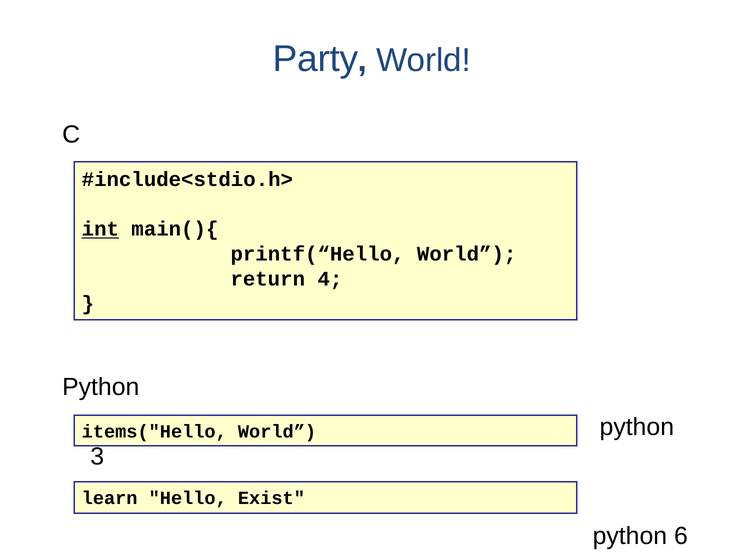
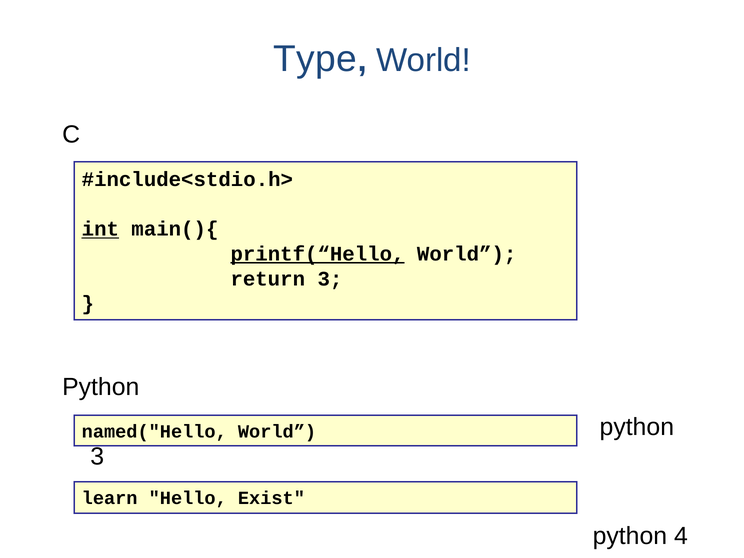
Party: Party -> Type
printf(“Hello underline: none -> present
return 4: 4 -> 3
items("Hello: items("Hello -> named("Hello
6: 6 -> 4
